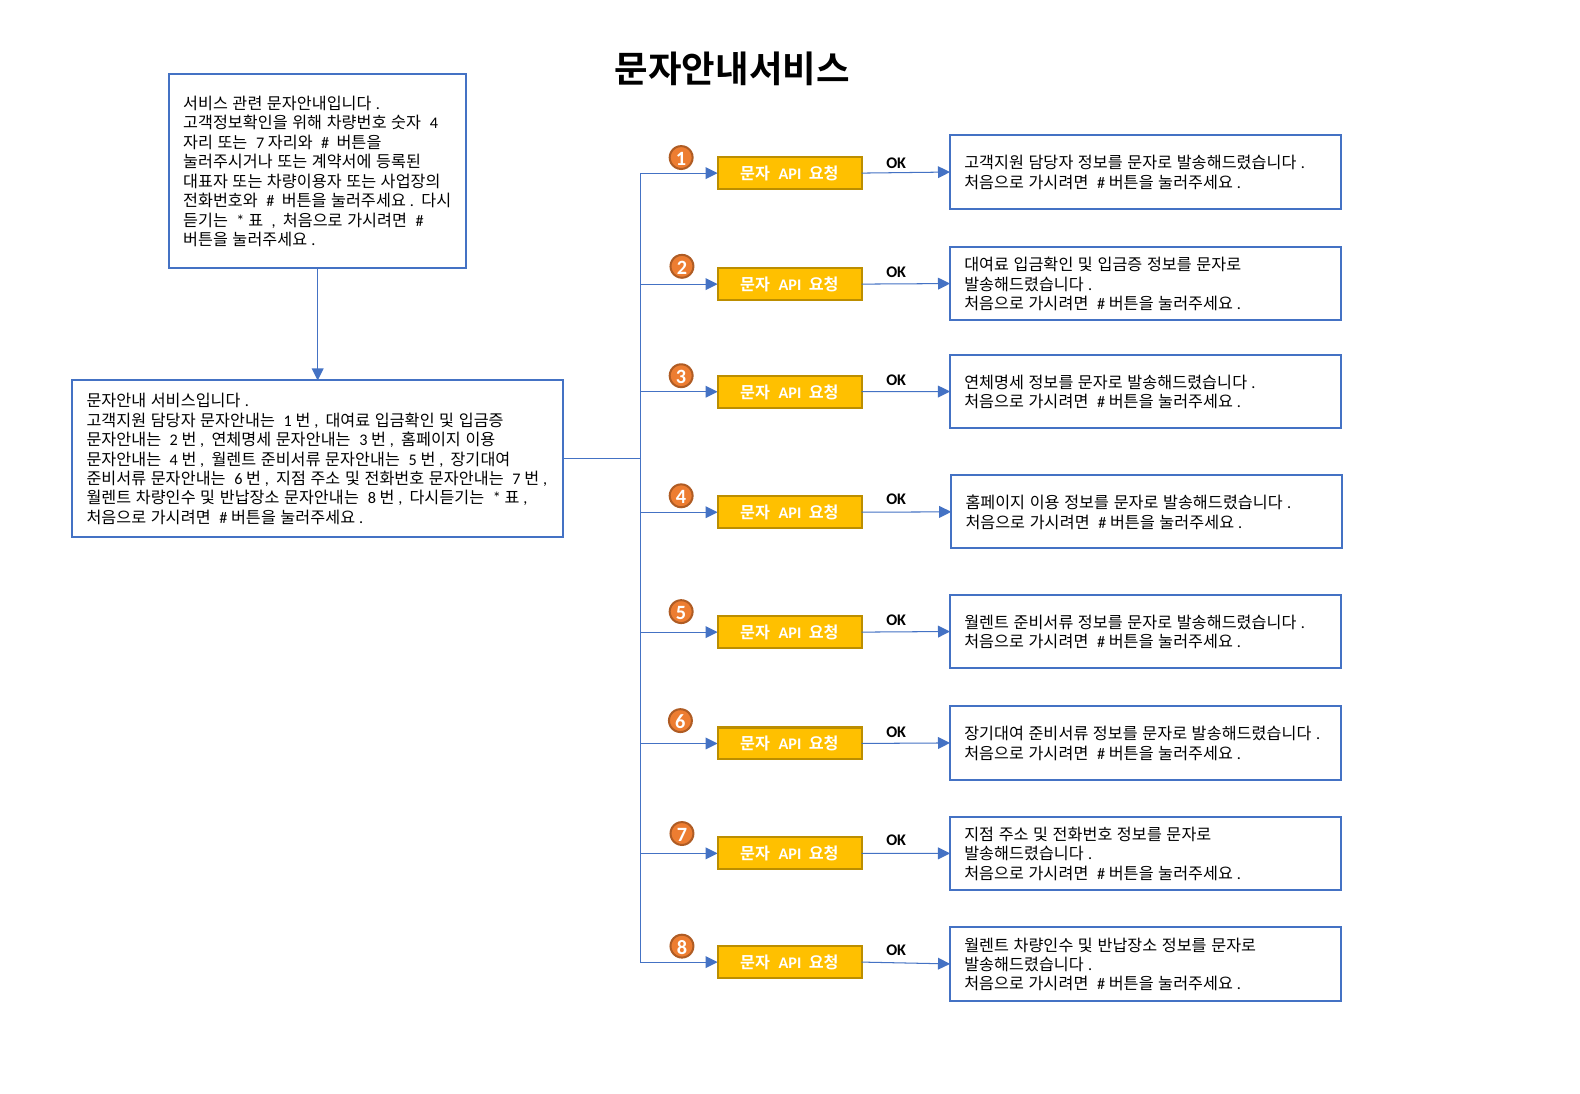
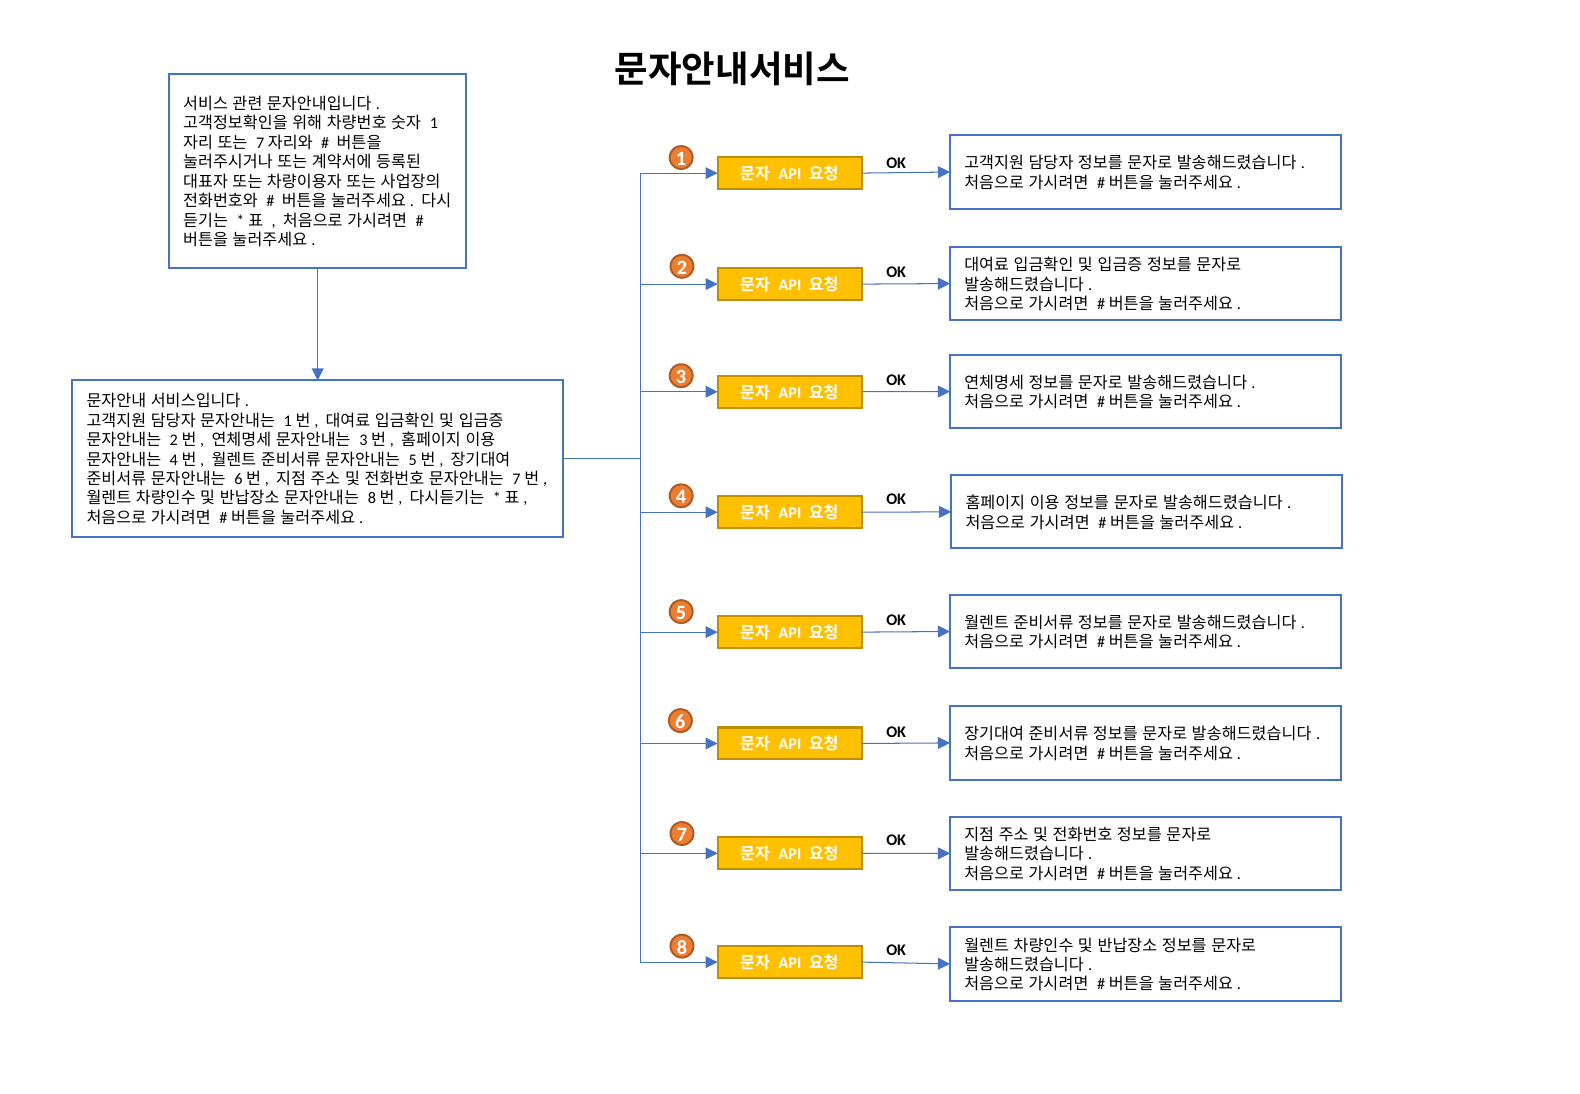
4 at (434, 124): 4 -> 1
